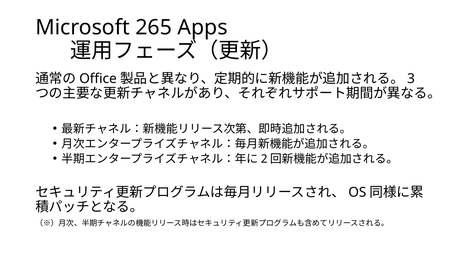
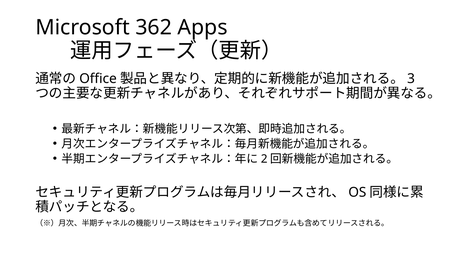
265: 265 -> 362
